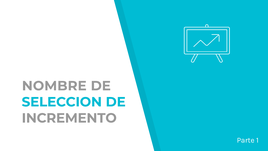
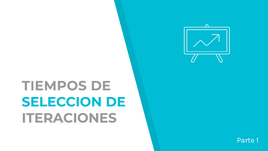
NOMBRE: NOMBRE -> TIEMPOS
INCREMENTO: INCREMENTO -> ITERACIONES
